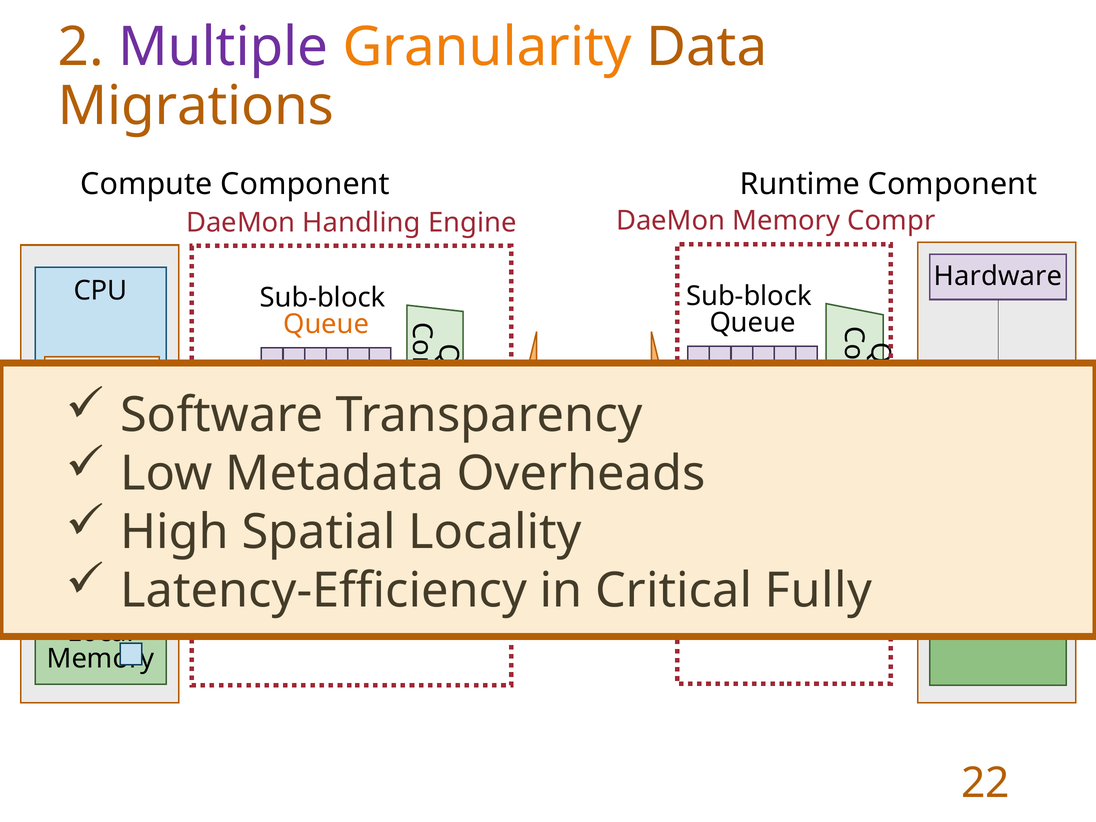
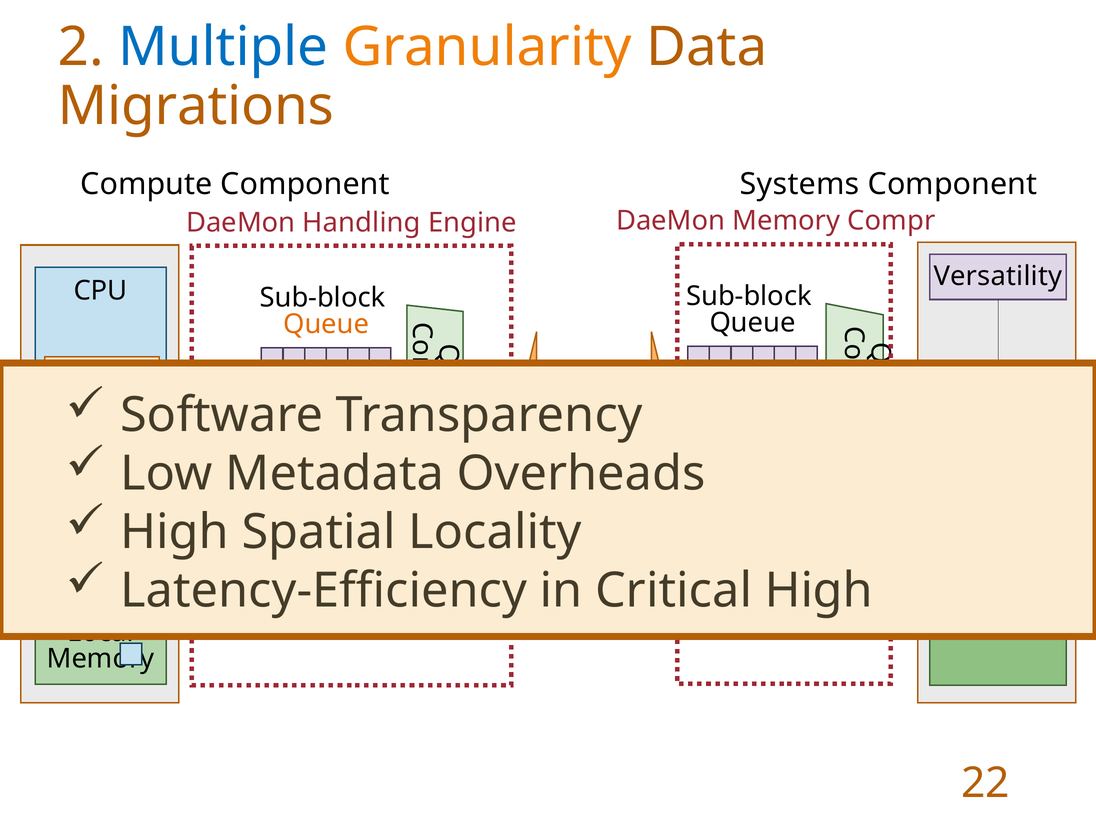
Multiple colour: purple -> blue
Runtime: Runtime -> Systems
Hardware: Hardware -> Versatility
Critical Fully: Fully -> High
